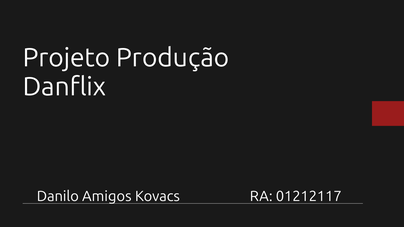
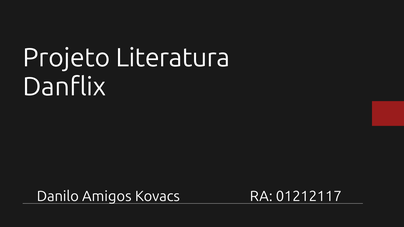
Produção: Produção -> Literatura
